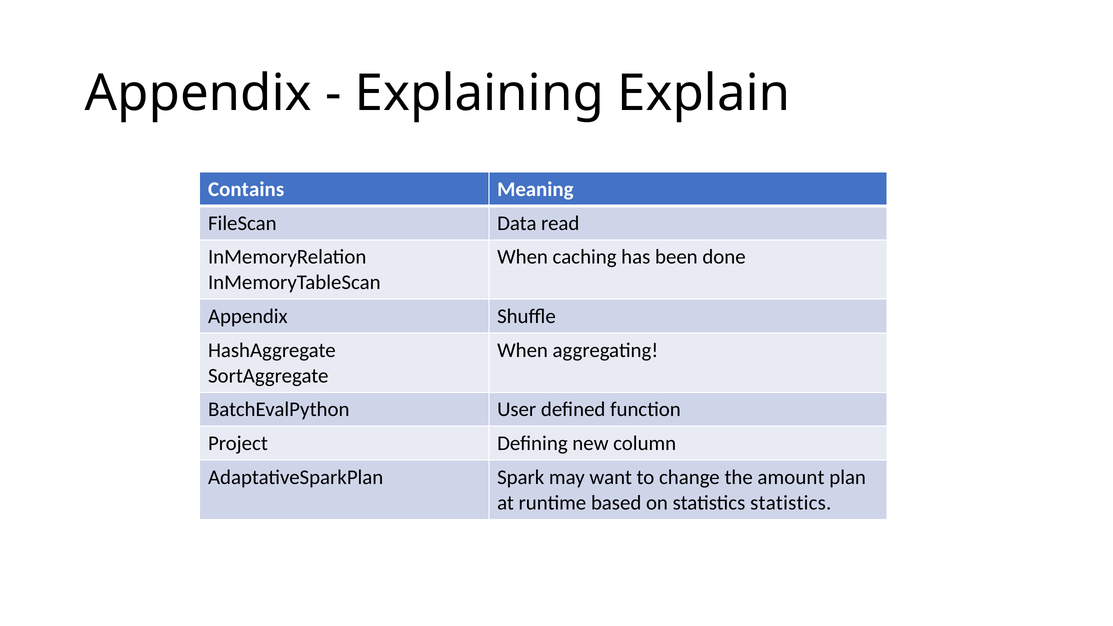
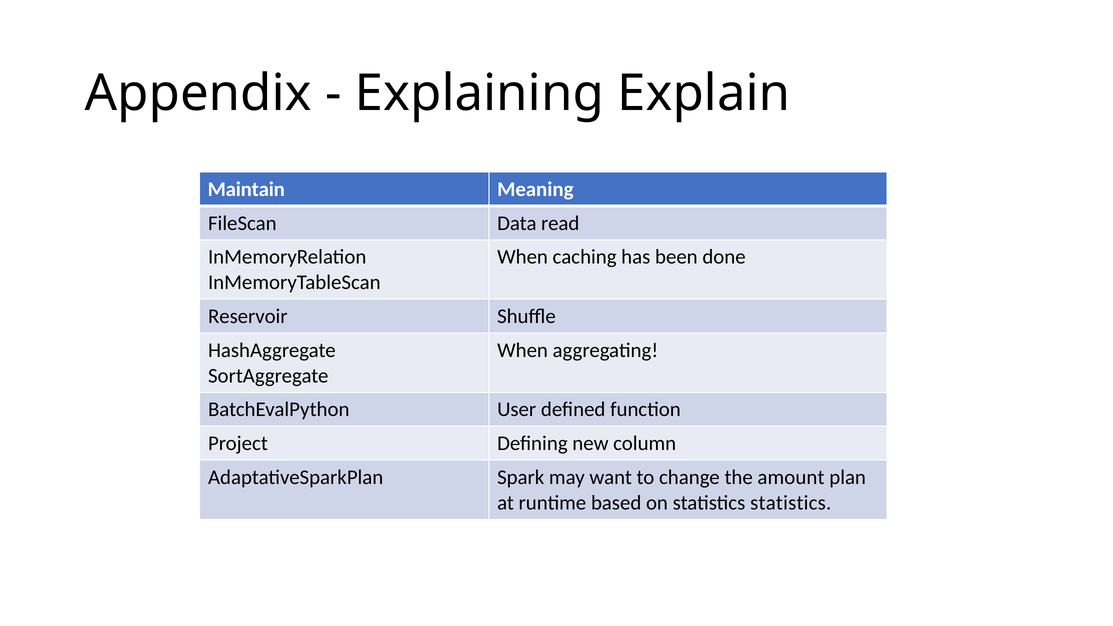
Contains: Contains -> Maintain
Appendix at (248, 316): Appendix -> Reservoir
